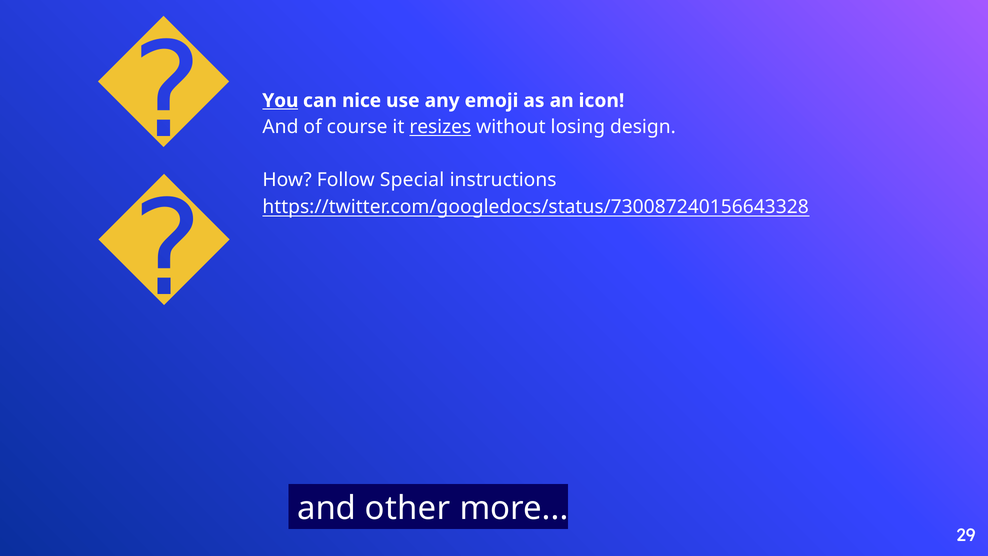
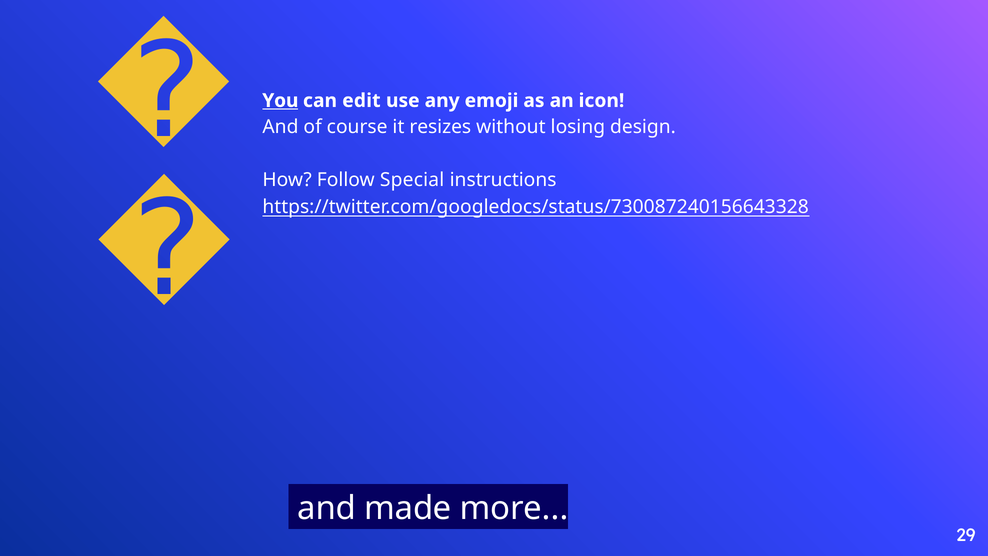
nice: nice -> edit
resizes underline: present -> none
other: other -> made
